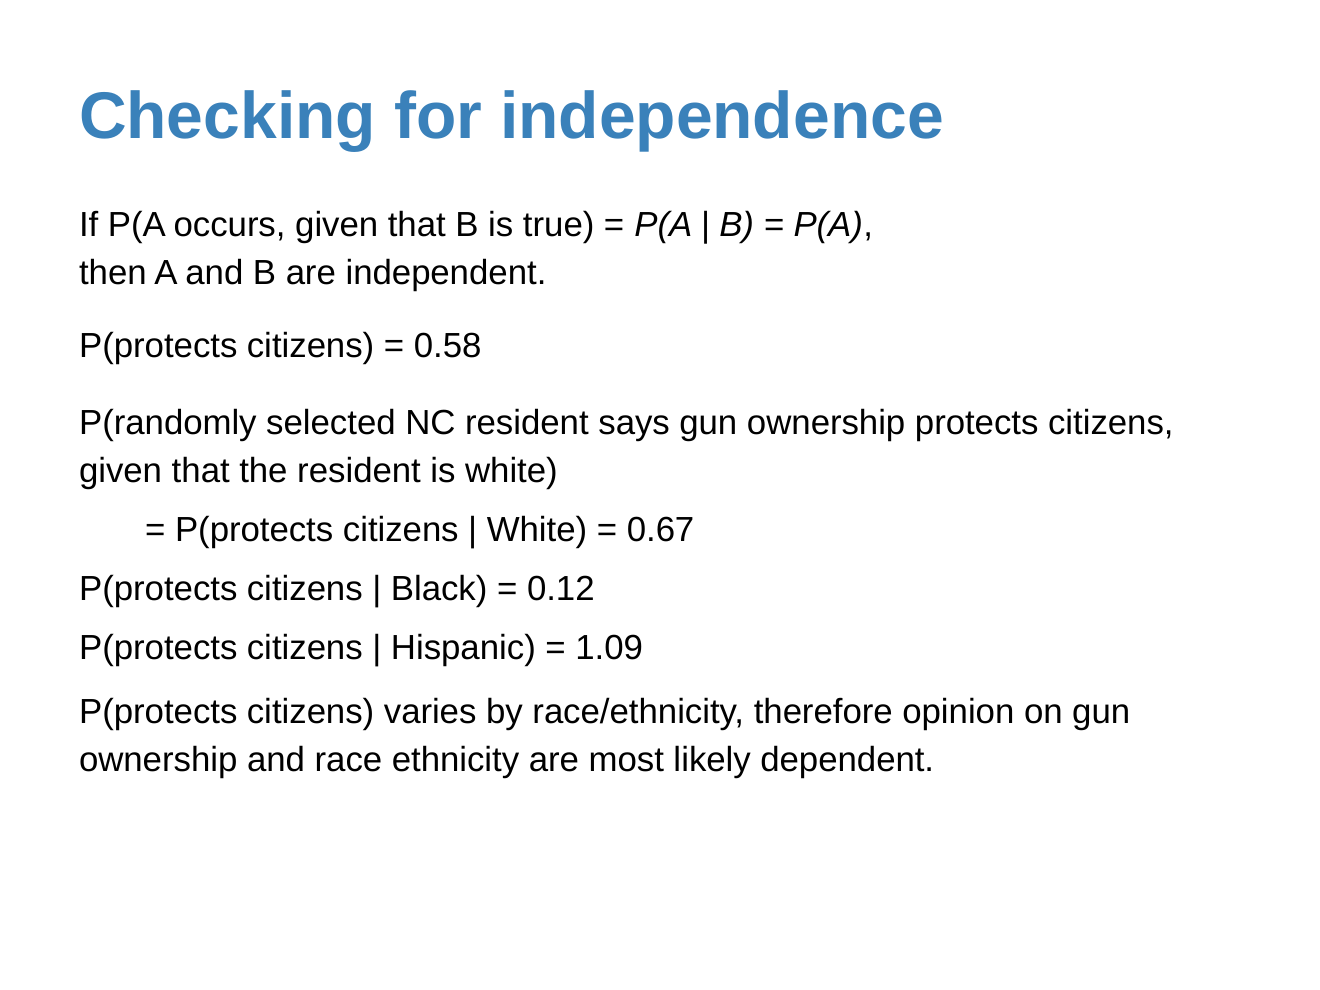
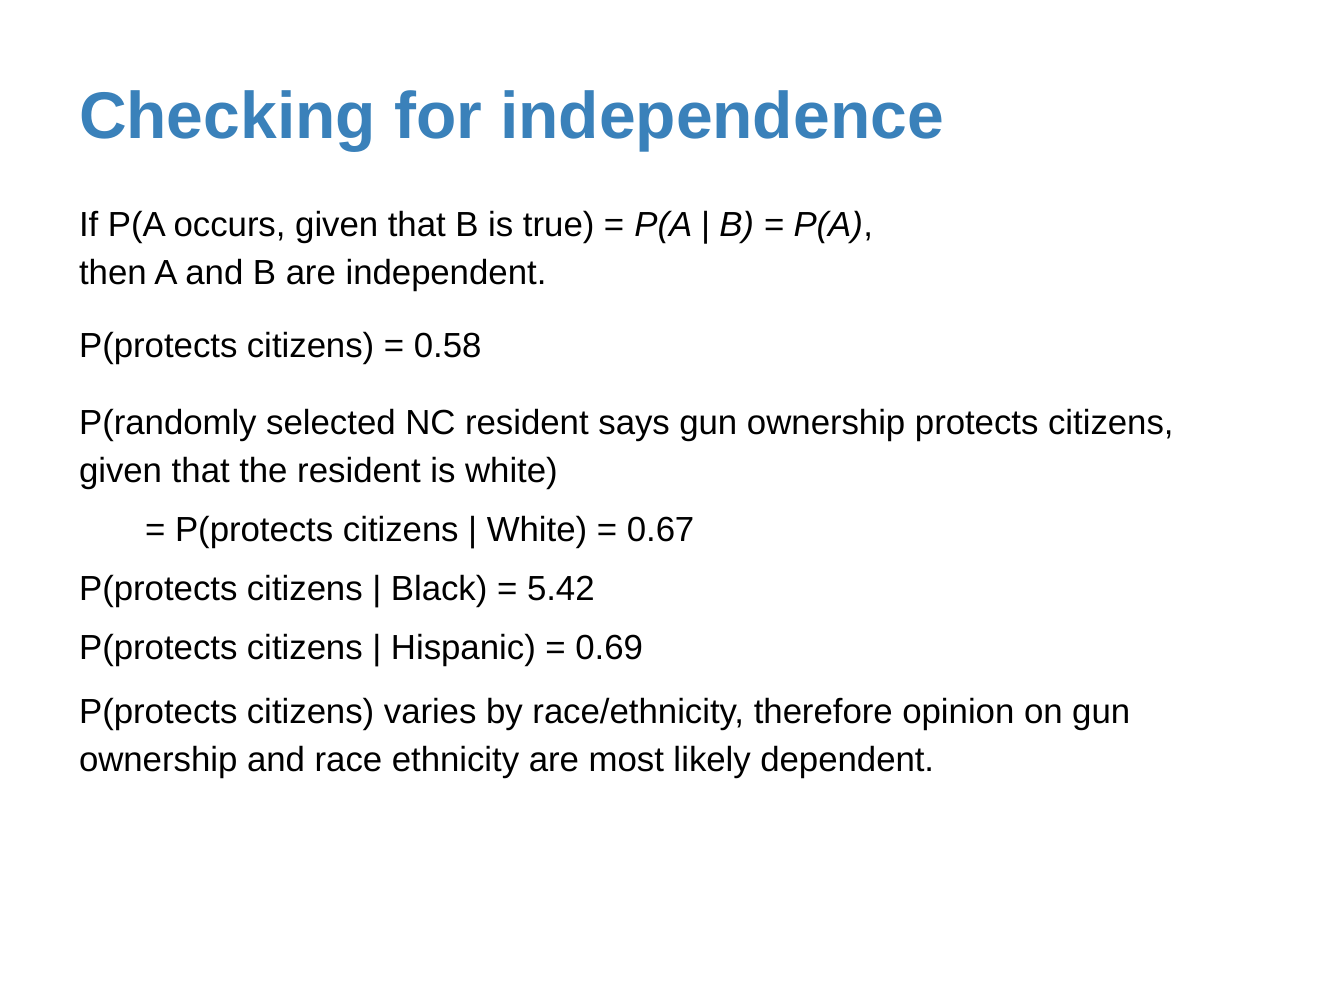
0.12: 0.12 -> 5.42
1.09: 1.09 -> 0.69
